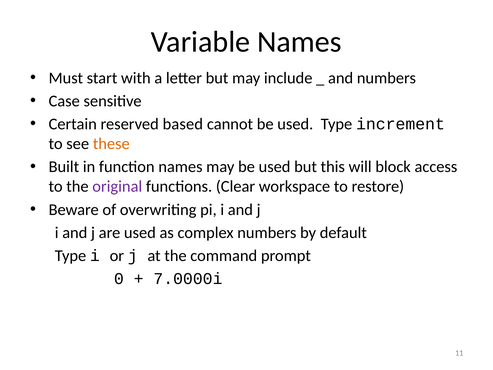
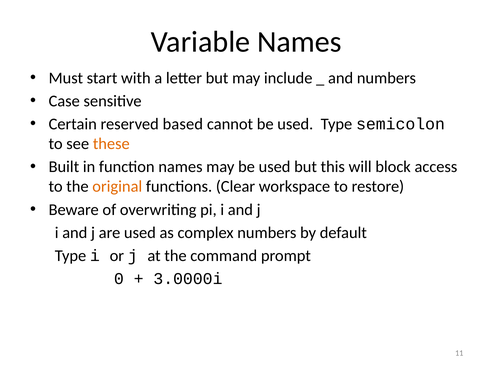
increment: increment -> semicolon
original colour: purple -> orange
7.0000i: 7.0000i -> 3.0000i
